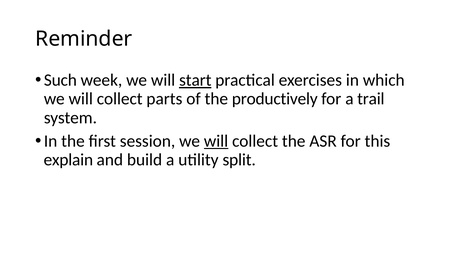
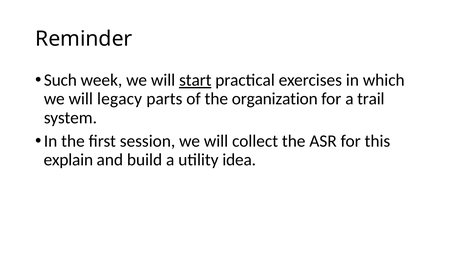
collect at (120, 99): collect -> legacy
productively: productively -> organization
will at (216, 141) underline: present -> none
split: split -> idea
